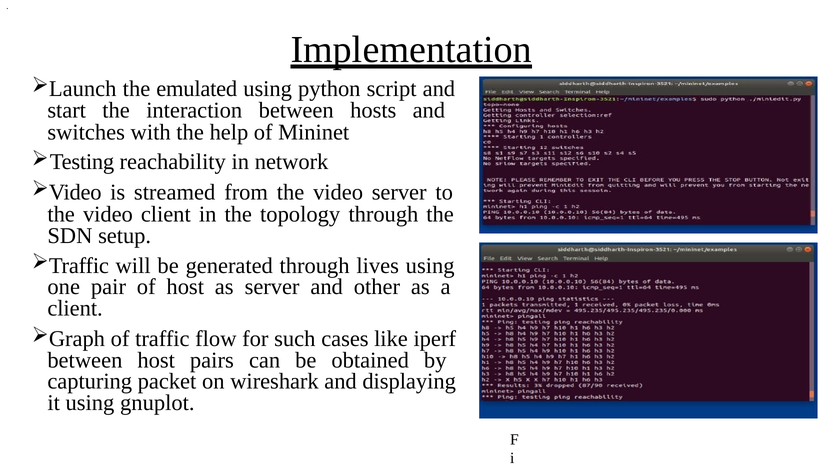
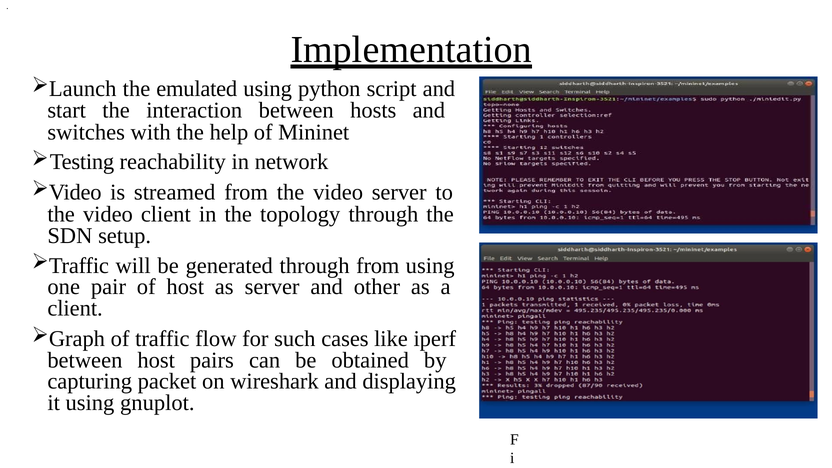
through lives: lives -> from
